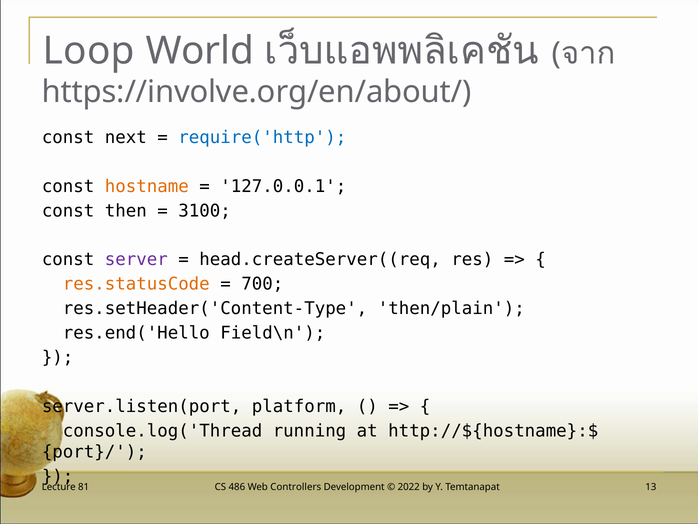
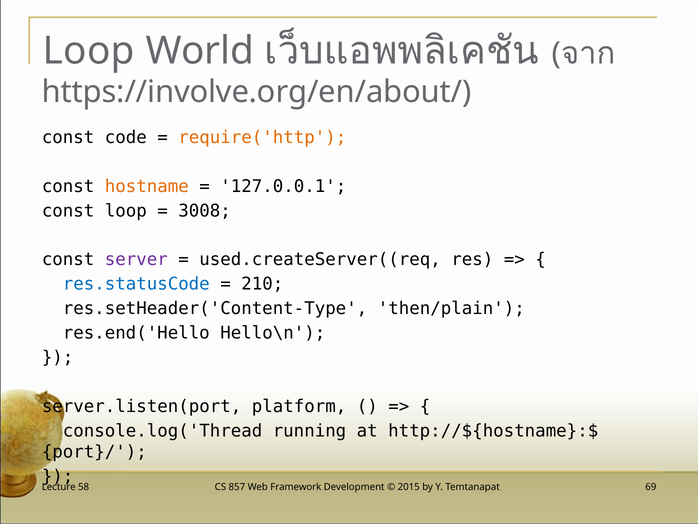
next: next -> code
require('http colour: blue -> orange
const then: then -> loop
3100: 3100 -> 3008
head.createServer((req: head.createServer((req -> used.createServer((req
res.statusCode colour: orange -> blue
700: 700 -> 210
Field\n: Field\n -> Hello\n
81: 81 -> 58
486: 486 -> 857
Controllers: Controllers -> Framework
2022: 2022 -> 2015
13: 13 -> 69
